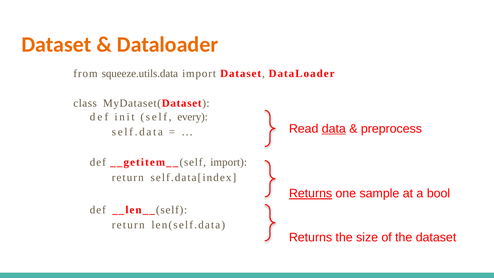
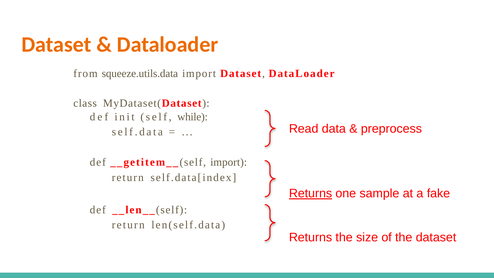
every: every -> while
data underline: present -> none
bool: bool -> fake
